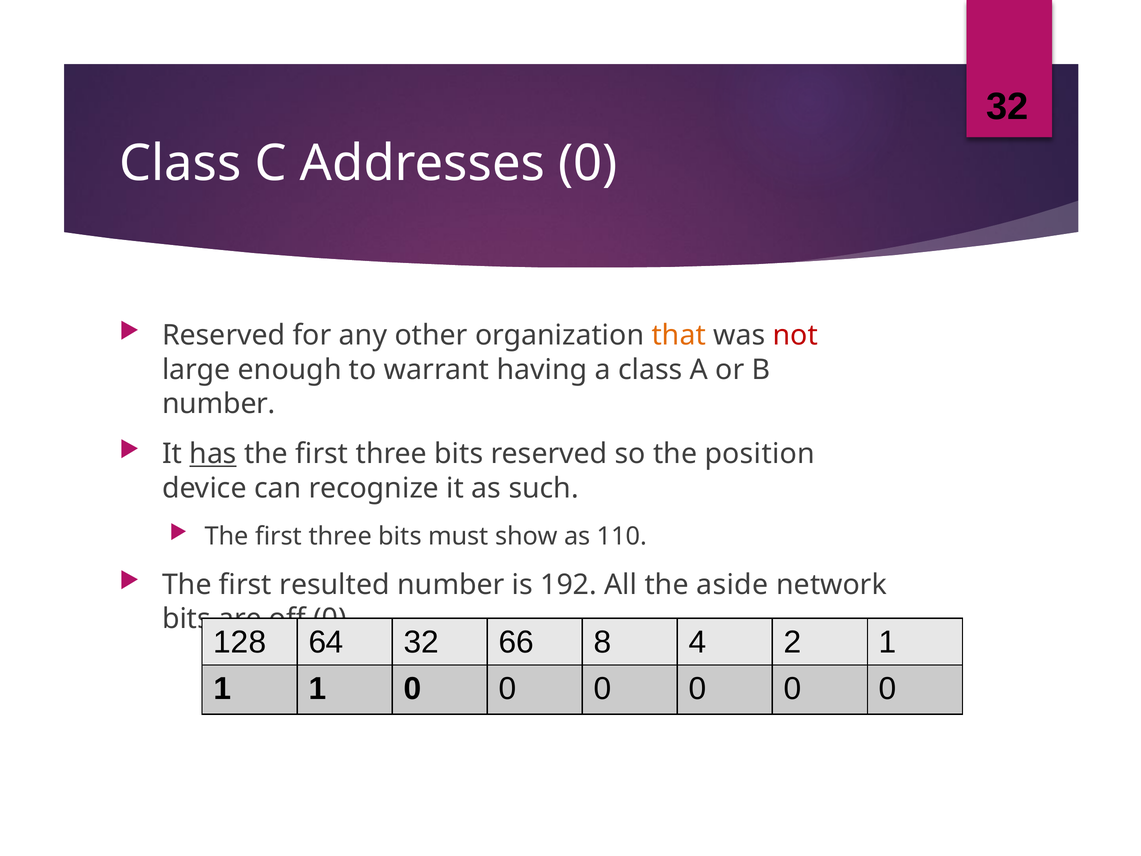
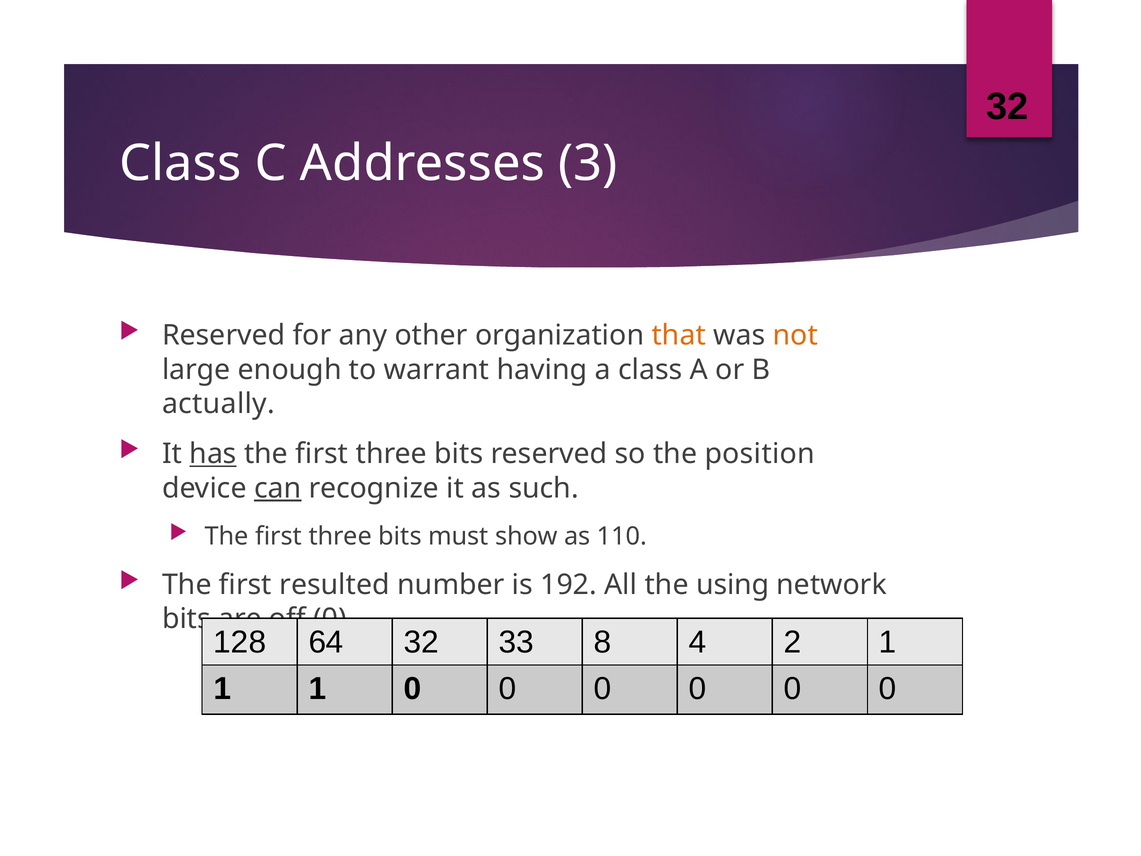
Addresses 0: 0 -> 3
not colour: red -> orange
number at (219, 404): number -> actually
can underline: none -> present
aside: aside -> using
66: 66 -> 33
